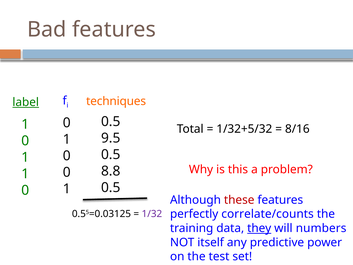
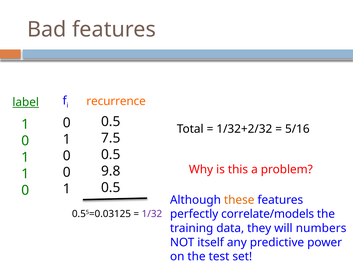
techniques: techniques -> recurrence
1/32+5/32: 1/32+5/32 -> 1/32+2/32
8/16: 8/16 -> 5/16
9.5: 9.5 -> 7.5
8.8: 8.8 -> 9.8
these colour: red -> orange
correlate/counts: correlate/counts -> correlate/models
they underline: present -> none
